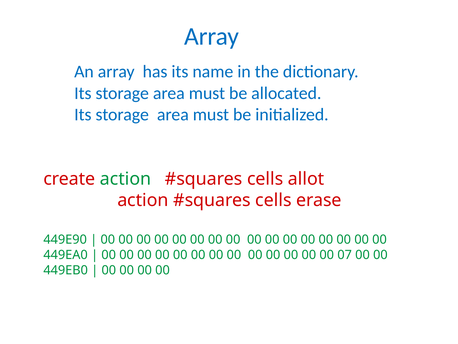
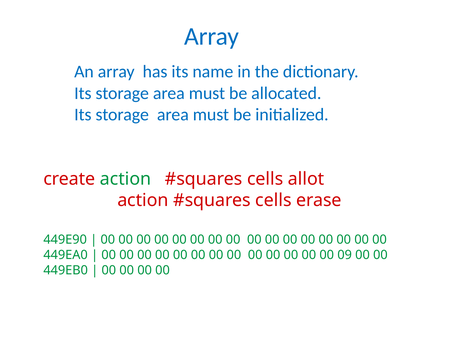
07: 07 -> 09
